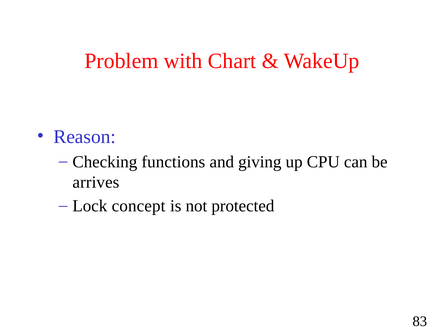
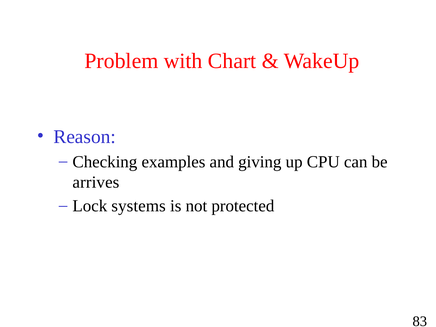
functions: functions -> examples
concept: concept -> systems
